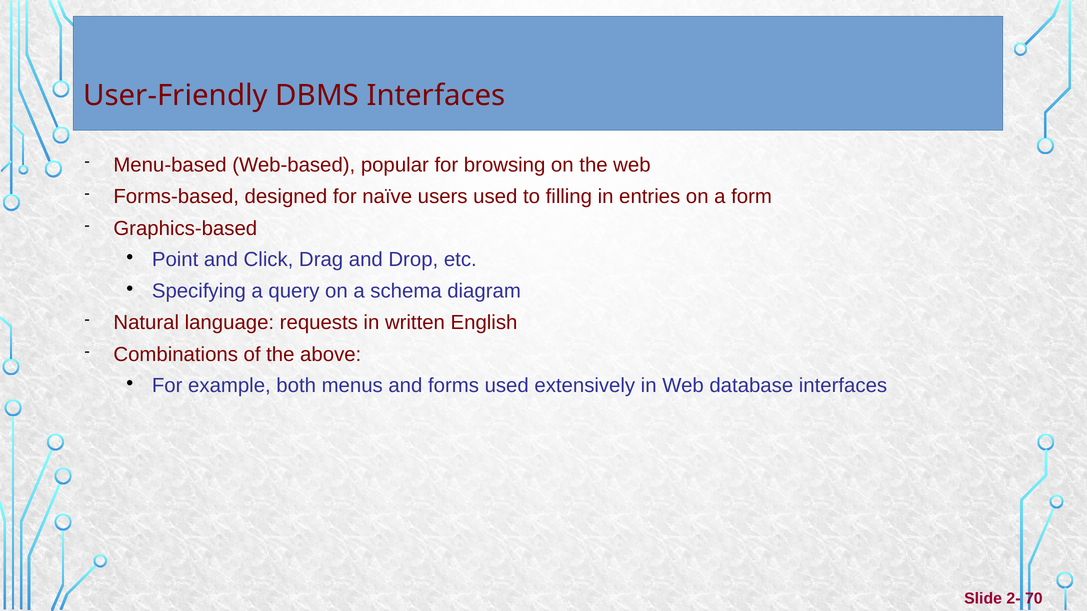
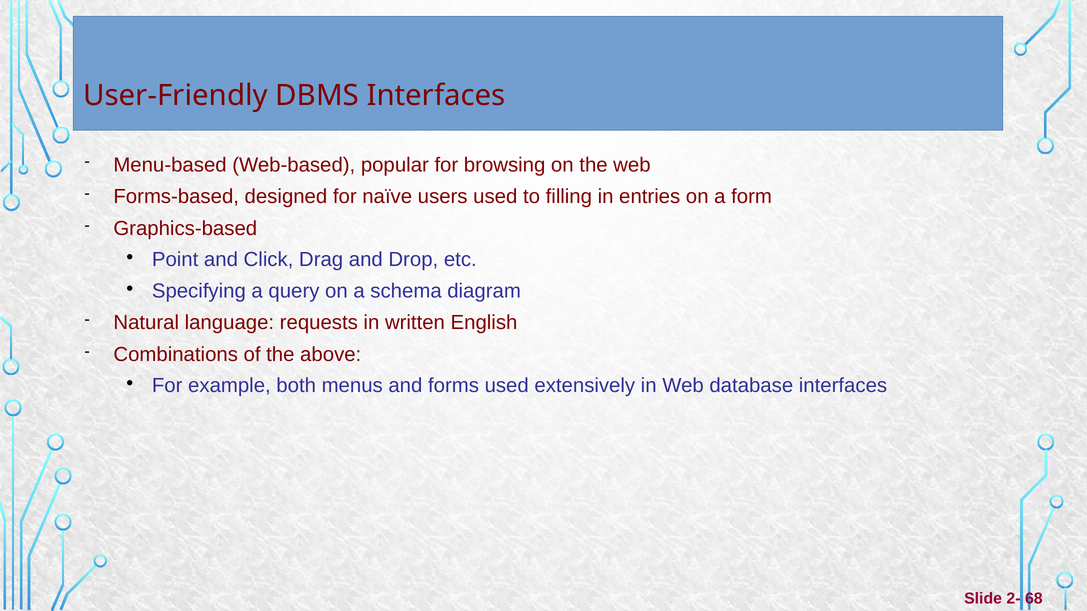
70: 70 -> 68
